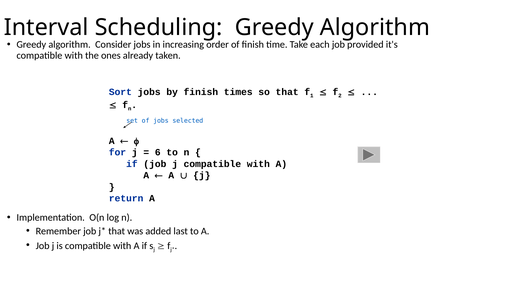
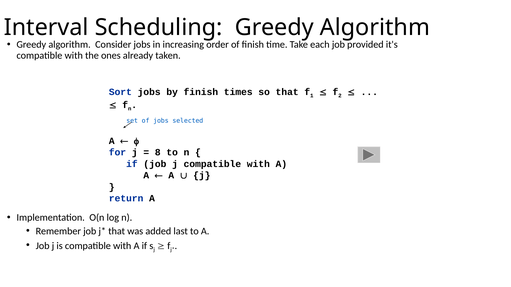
6: 6 -> 8
